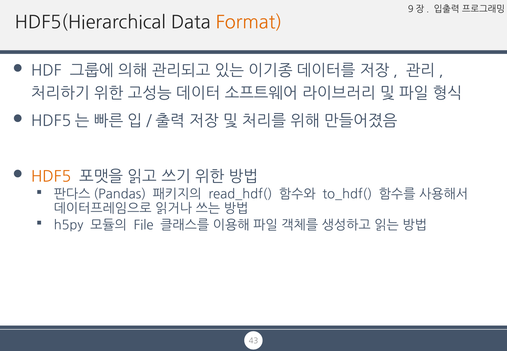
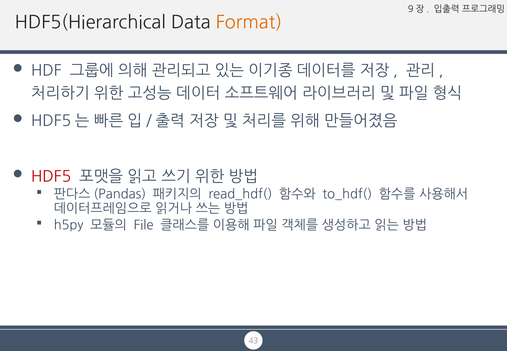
HDF5 colour: orange -> red
